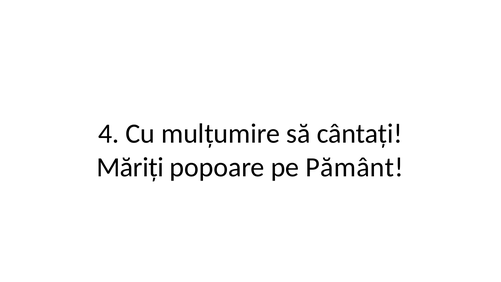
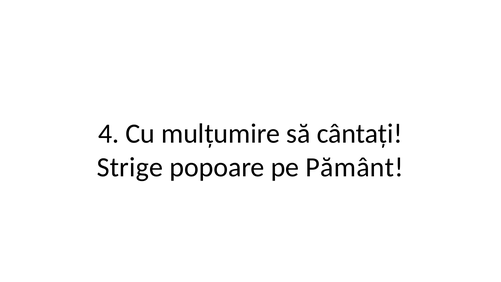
Măriți: Măriți -> Strige
